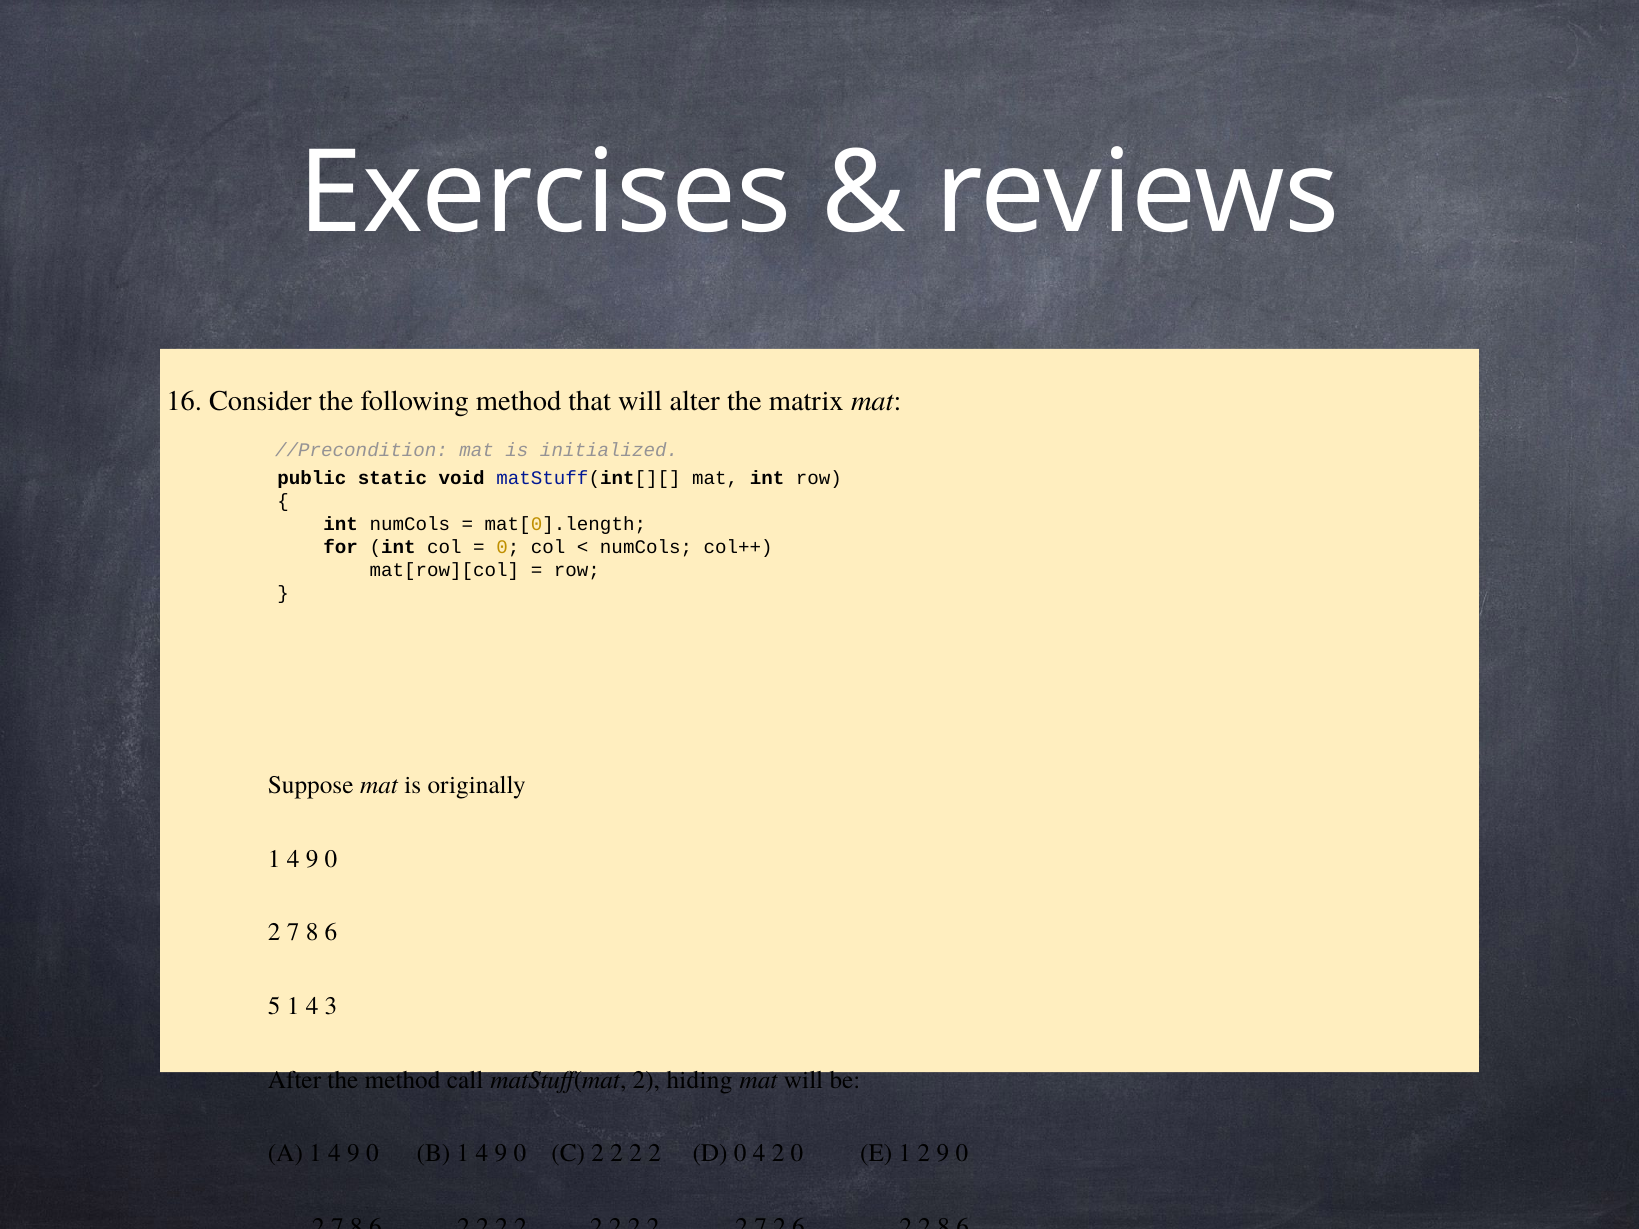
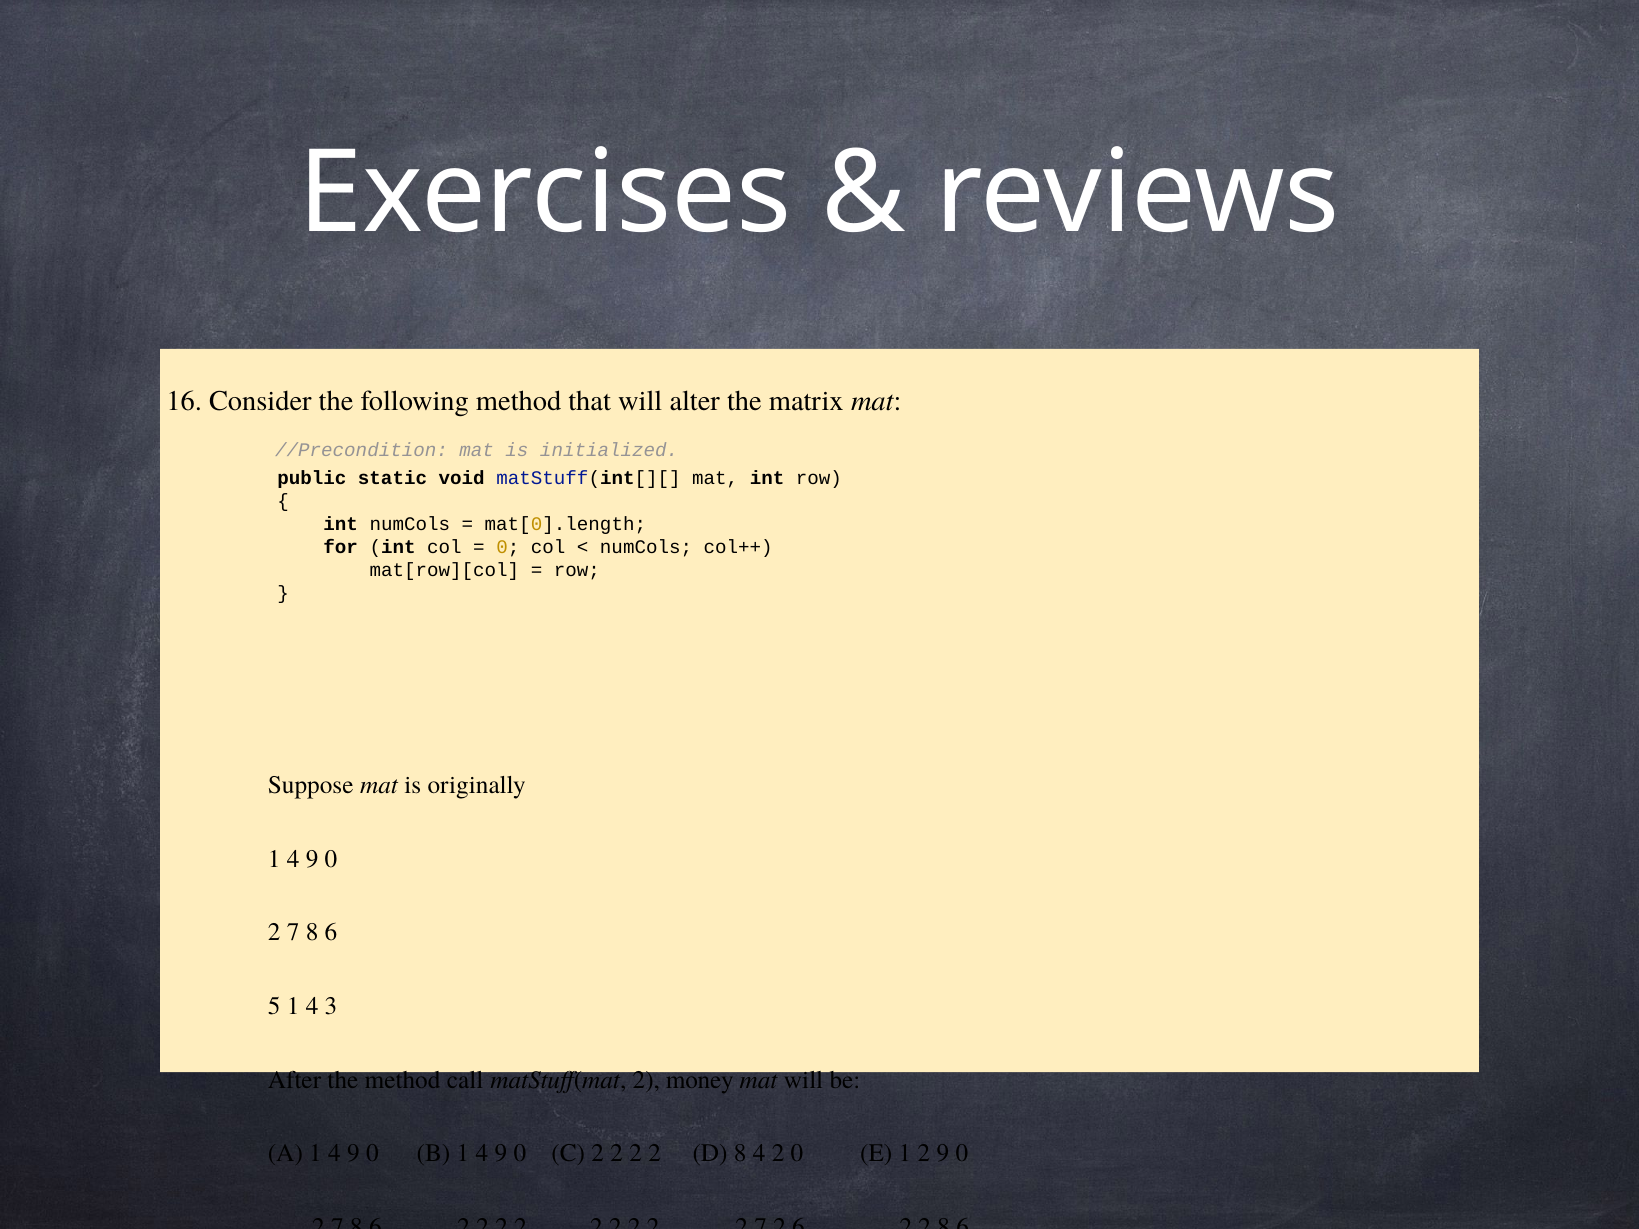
hiding: hiding -> money
D 0: 0 -> 8
